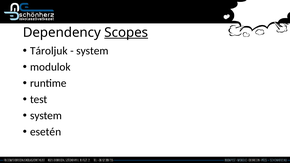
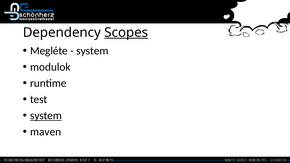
Tároljuk: Tároljuk -> Megléte
system at (46, 116) underline: none -> present
esetén: esetén -> maven
